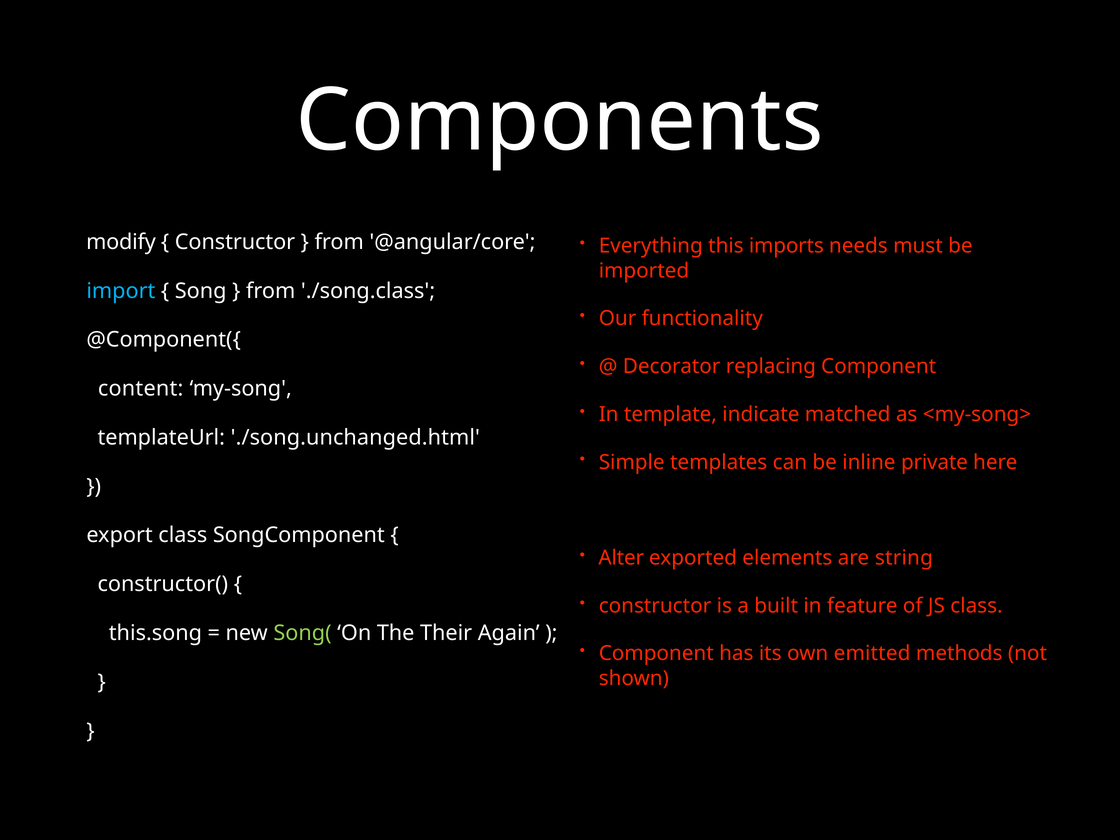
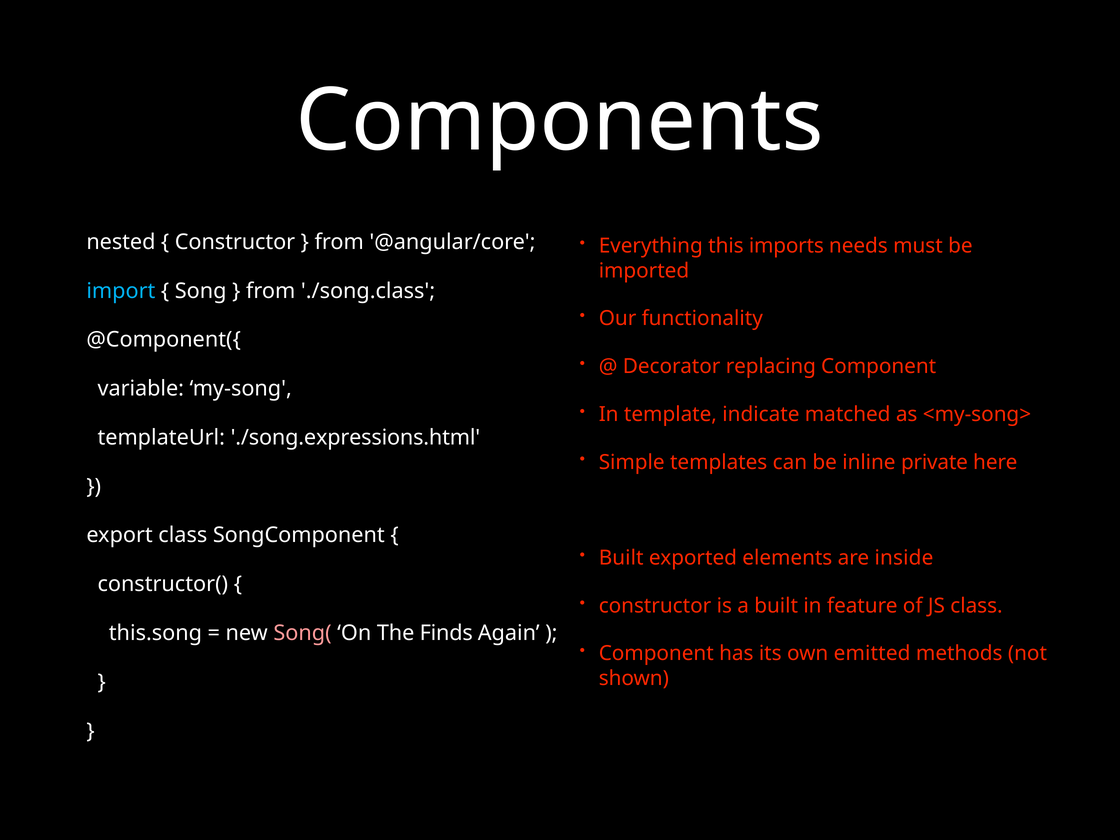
modify: modify -> nested
content: content -> variable
./song.unchanged.html: ./song.unchanged.html -> ./song.expressions.html
Alter at (621, 558): Alter -> Built
string: string -> inside
Song( colour: light green -> pink
Their: Their -> Finds
